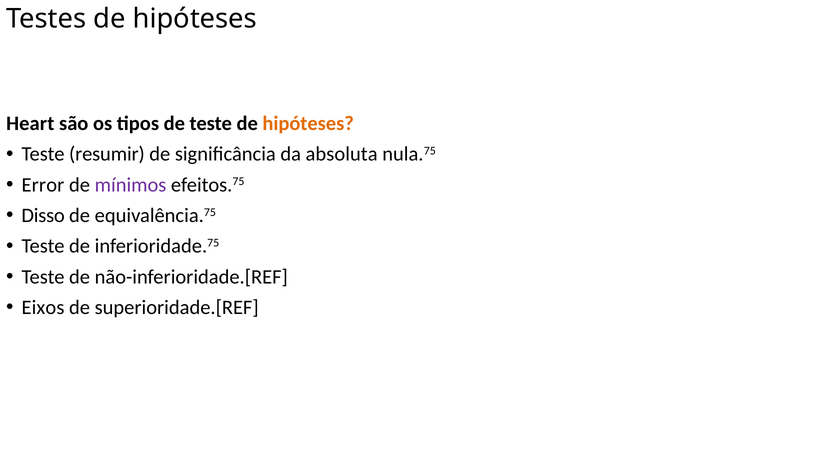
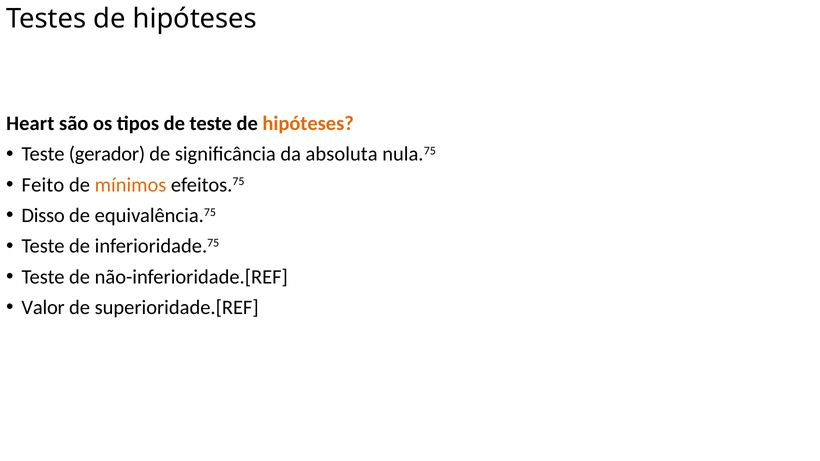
resumir: resumir -> gerador
Error: Error -> Feito
mínimos colour: purple -> orange
Eixos: Eixos -> Valor
